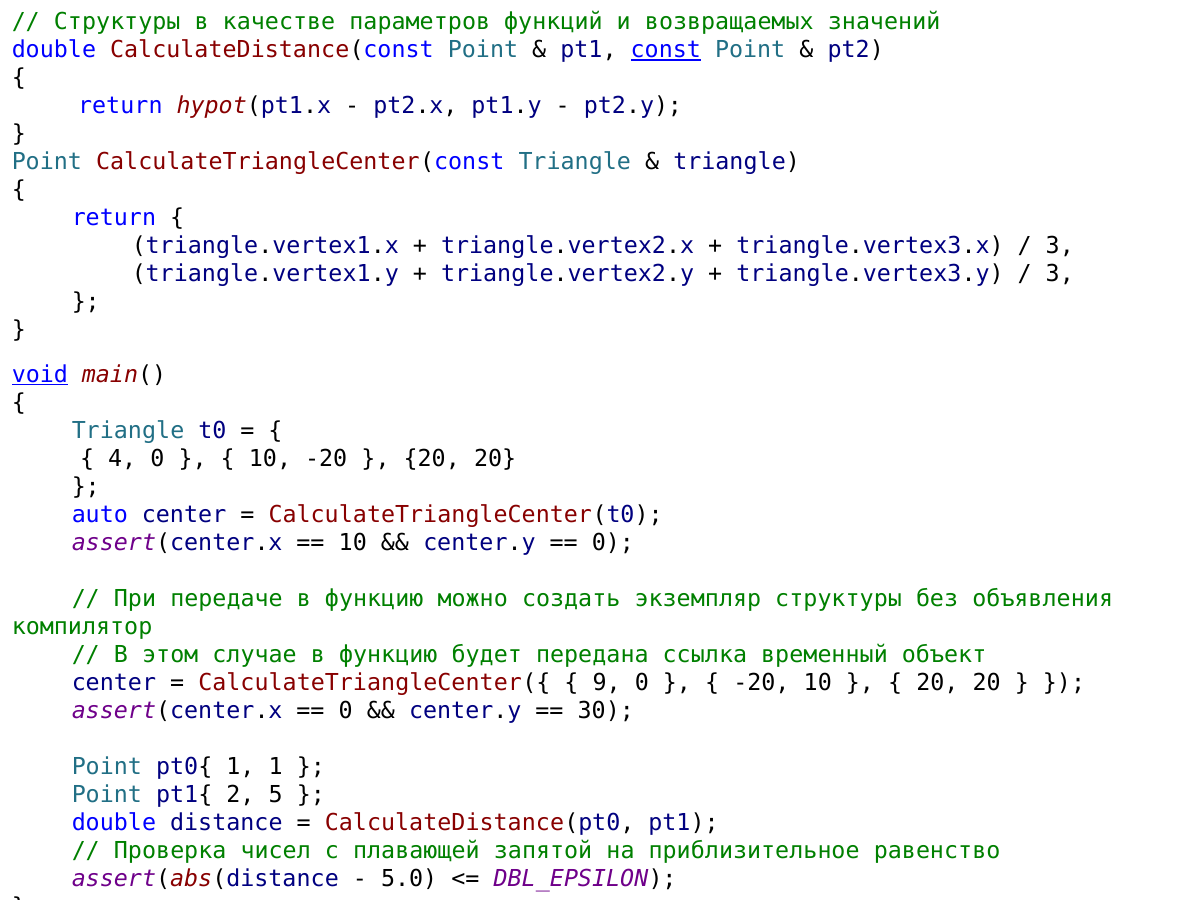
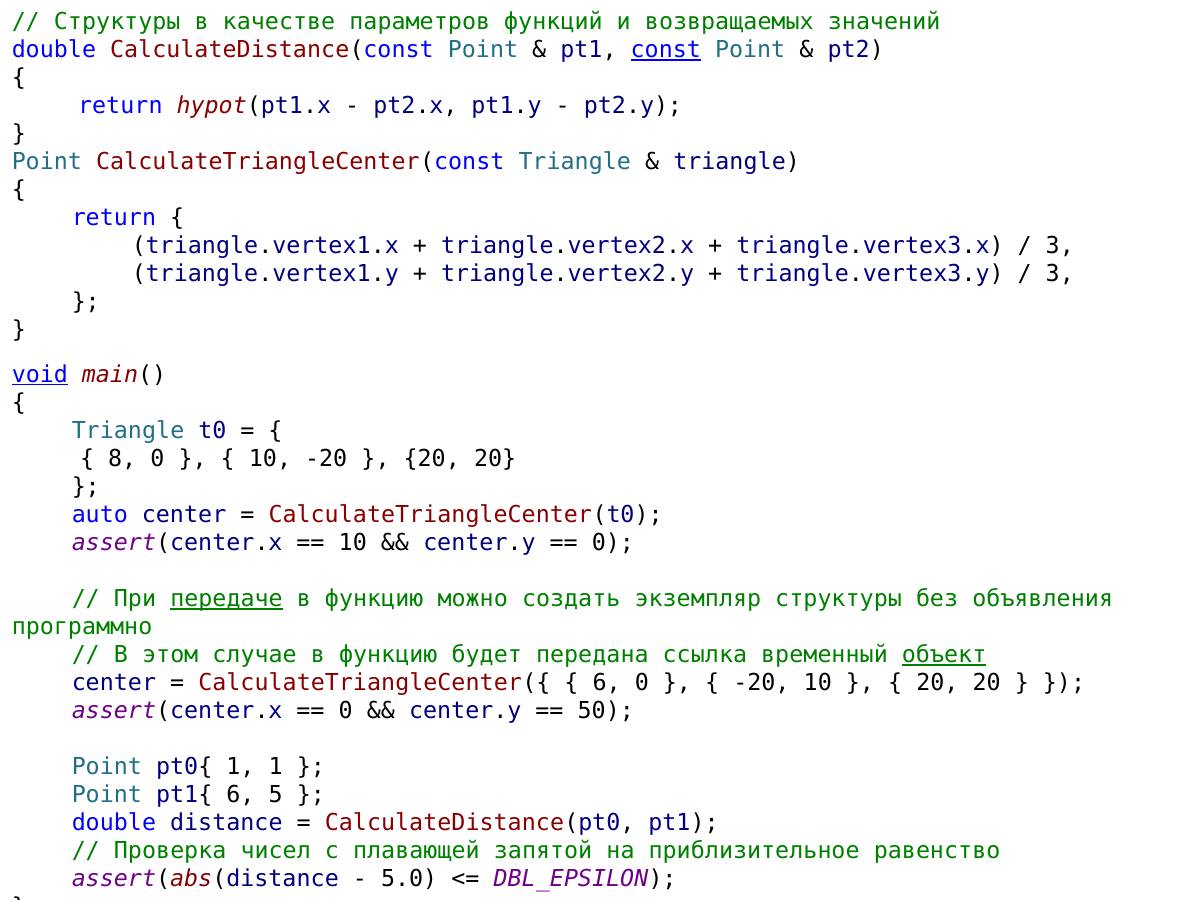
4: 4 -> 8
передаче underline: none -> present
компилятор: компилятор -> программно
объект underline: none -> present
9 at (607, 683): 9 -> 6
30: 30 -> 50
pt1{ 2: 2 -> 6
